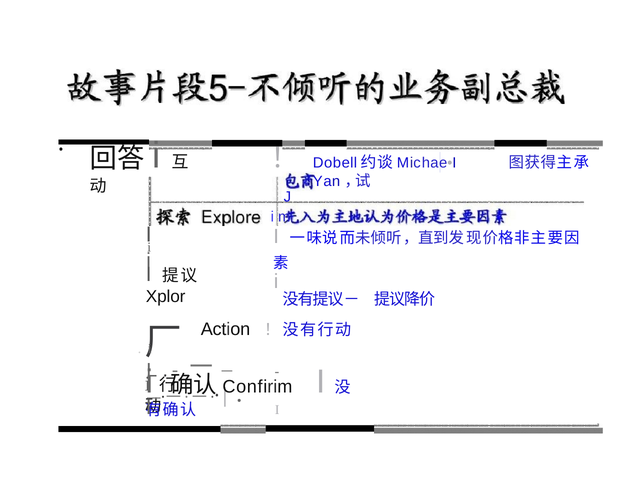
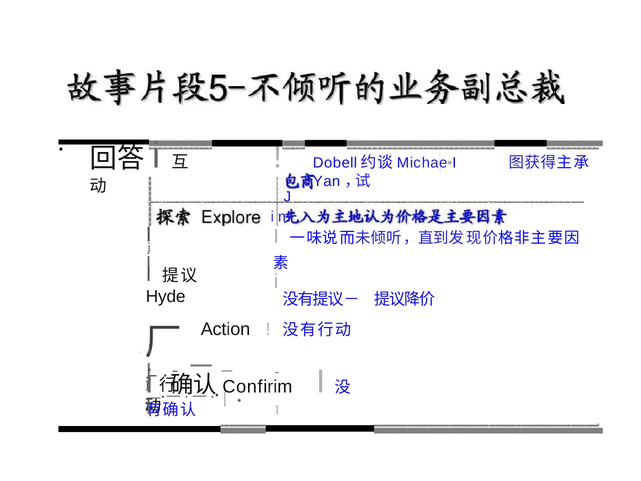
Xplor: Xplor -> Hyde
